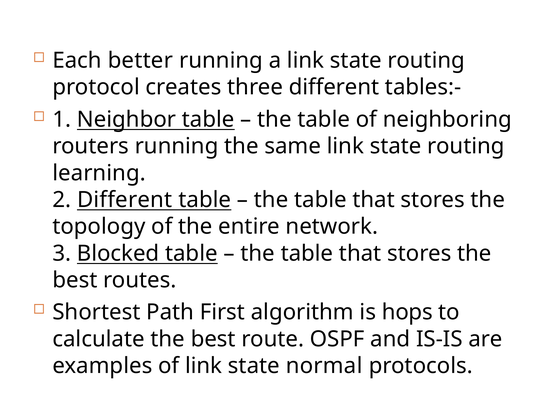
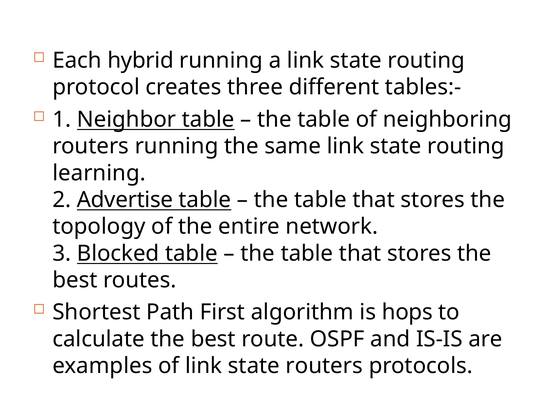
better: better -> hybrid
2 Different: Different -> Advertise
state normal: normal -> routers
